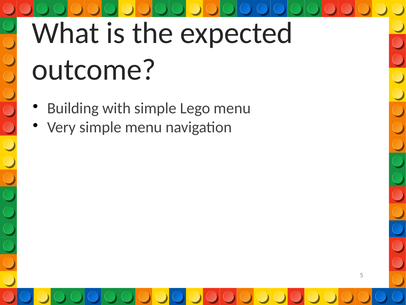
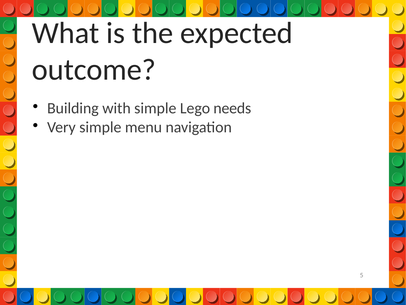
Lego menu: menu -> needs
